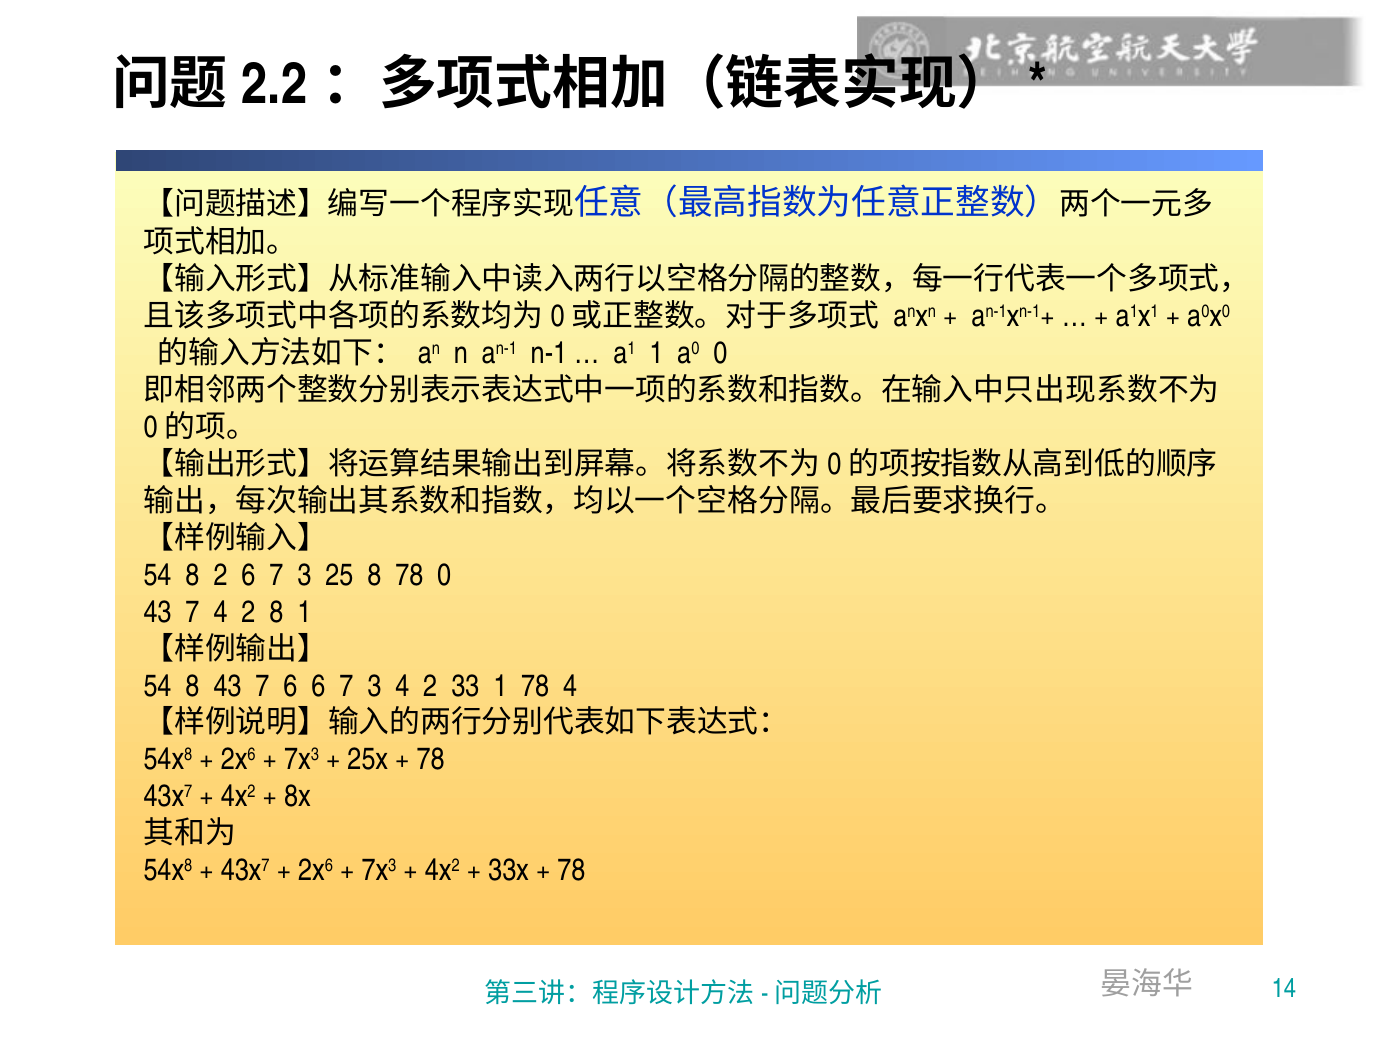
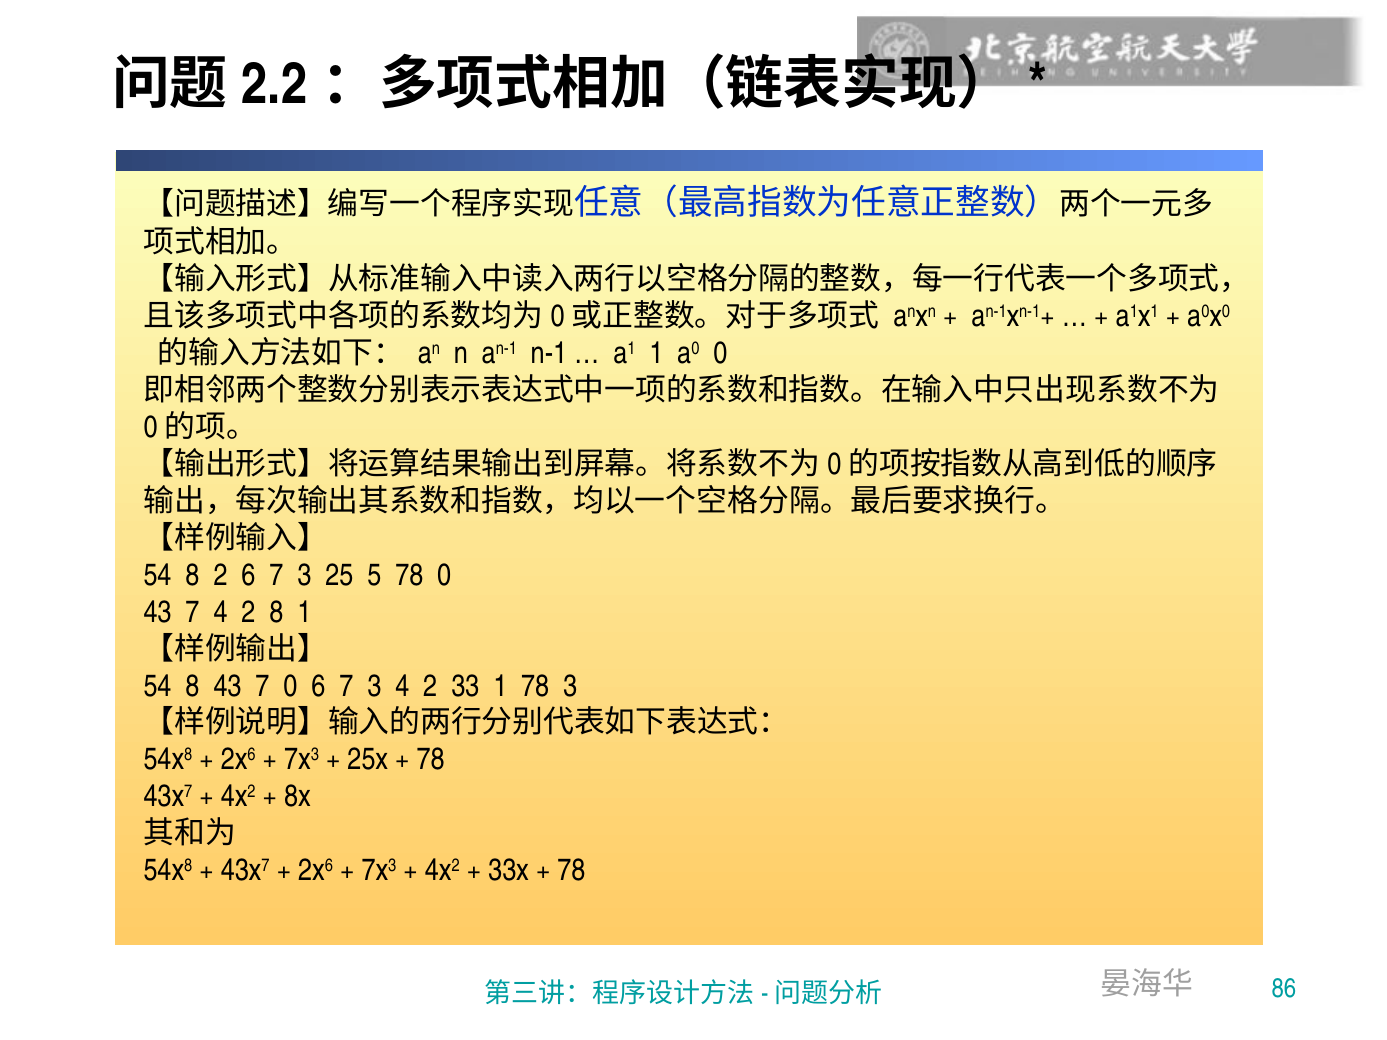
25 8: 8 -> 5
7 6: 6 -> 0
78 4: 4 -> 3
14: 14 -> 86
